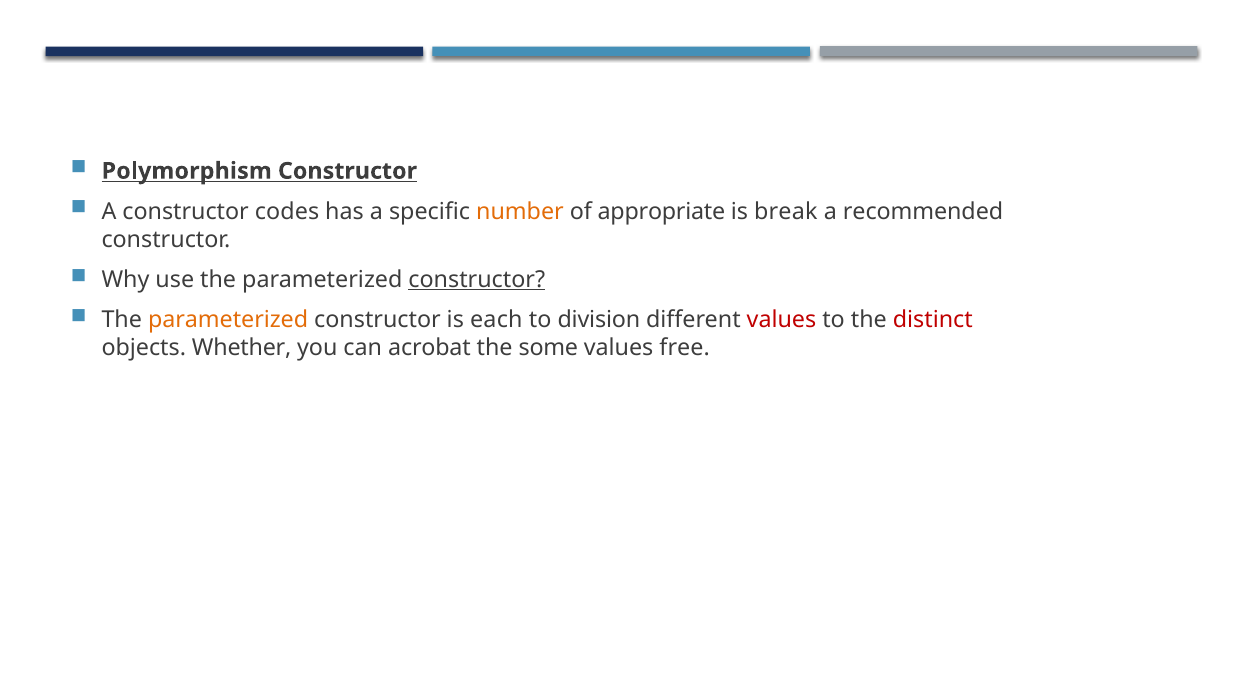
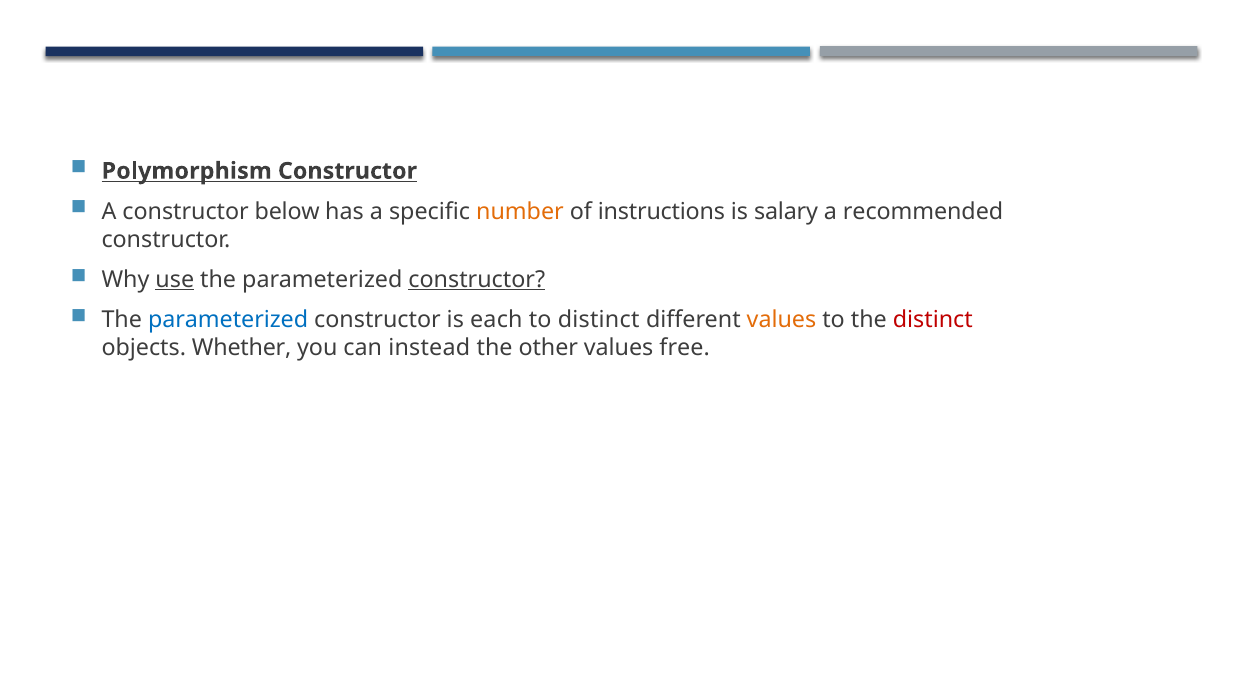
codes: codes -> below
appropriate: appropriate -> instructions
break: break -> salary
use underline: none -> present
parameterized at (228, 320) colour: orange -> blue
to division: division -> distinct
values at (781, 320) colour: red -> orange
acrobat: acrobat -> instead
some: some -> other
